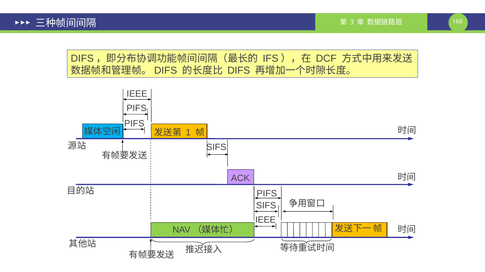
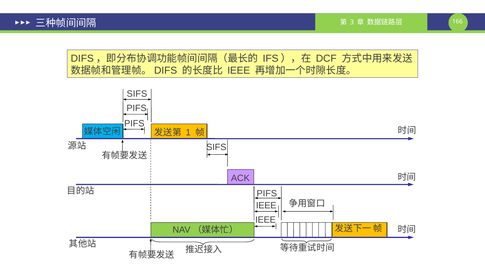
DIFS at (239, 71): DIFS -> IEEE
IEEE at (137, 94): IEEE -> SIFS
SIFS at (266, 206): SIFS -> IEEE
